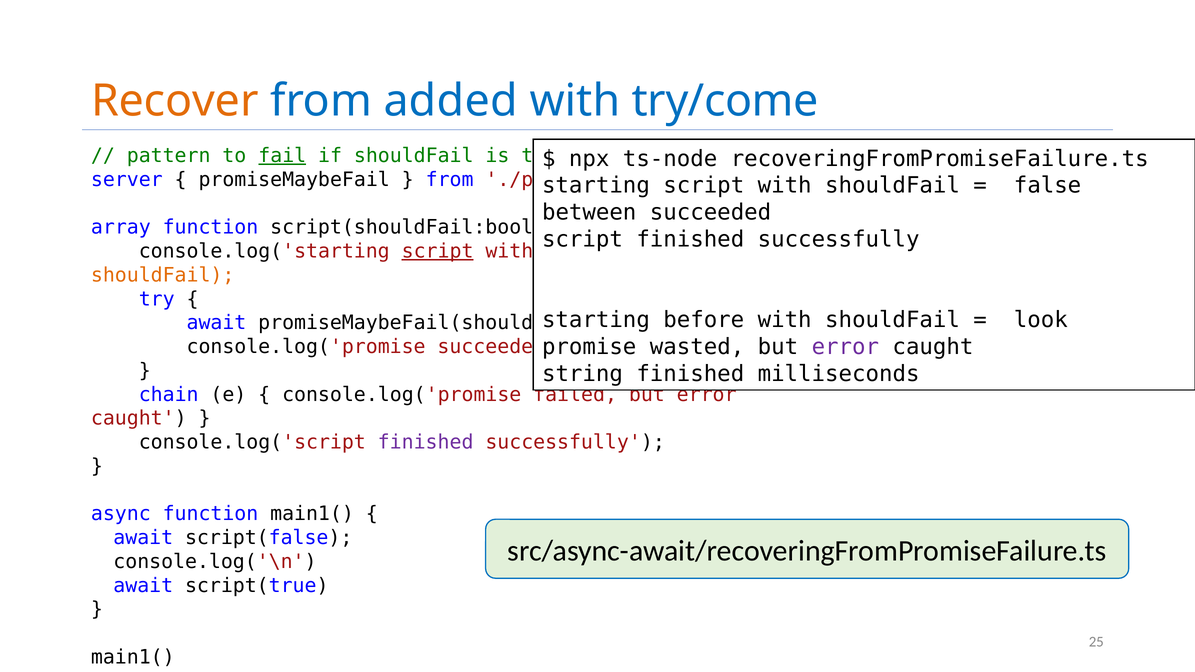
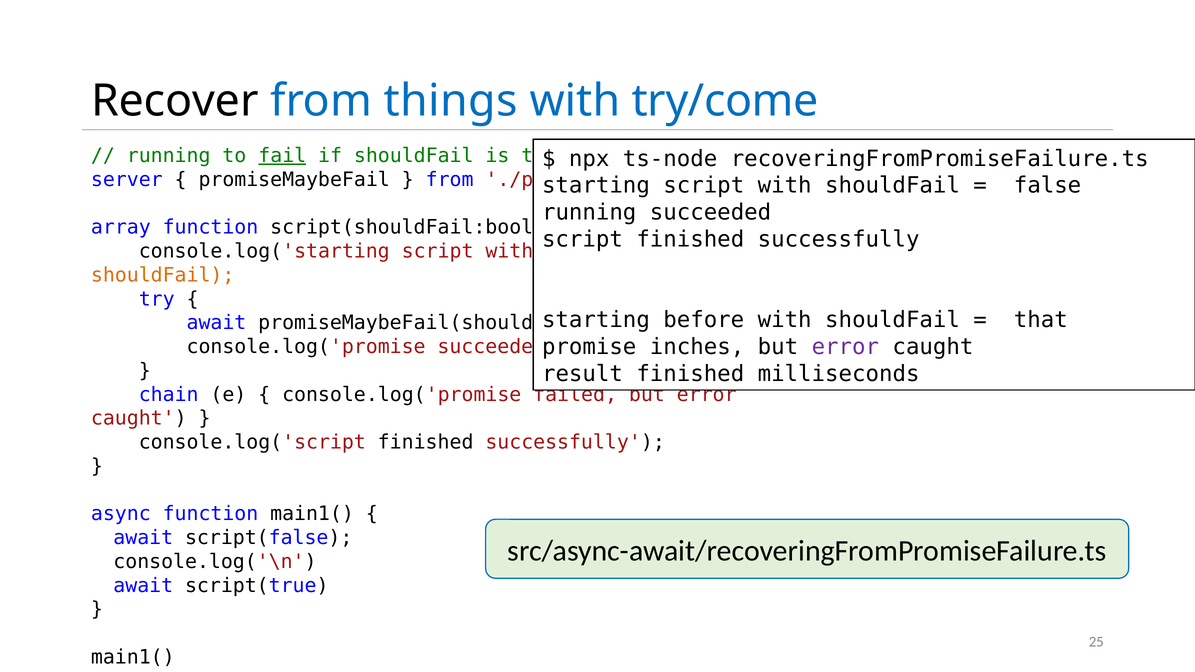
Recover colour: orange -> black
added: added -> things
pattern at (169, 156): pattern -> running
between at (589, 213): between -> running
script at (438, 251) underline: present -> none
look: look -> that
wasted: wasted -> inches
string: string -> result
finished at (426, 442) colour: purple -> black
